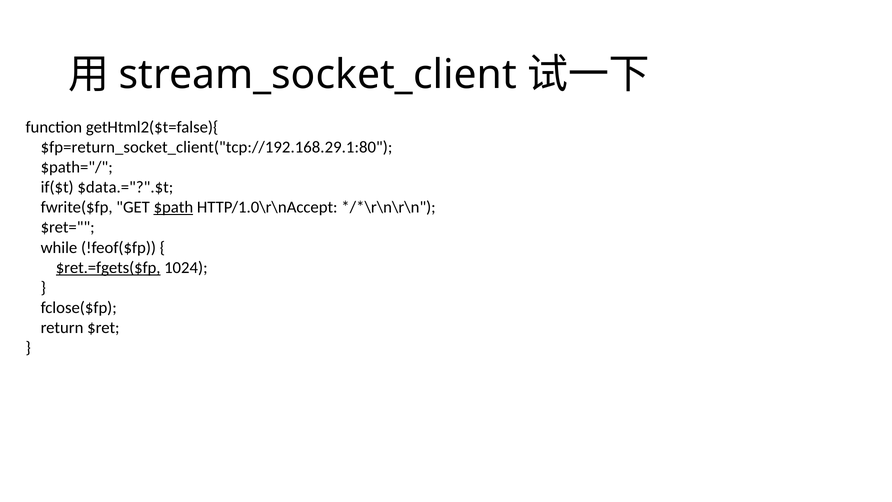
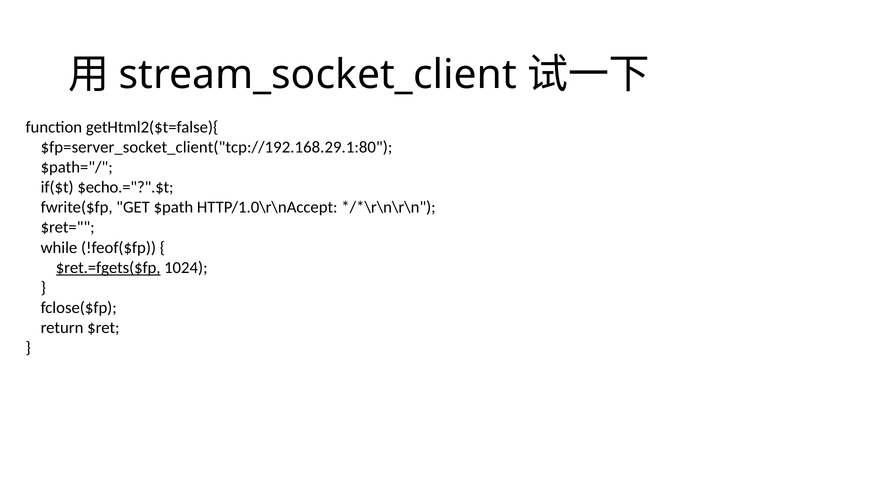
$fp=return_socket_client("tcp://192.168.29.1:80: $fp=return_socket_client("tcp://192.168.29.1:80 -> $fp=server_socket_client("tcp://192.168.29.1:80
$data.="?".$t: $data.="?".$t -> $echo.="?".$t
$path underline: present -> none
